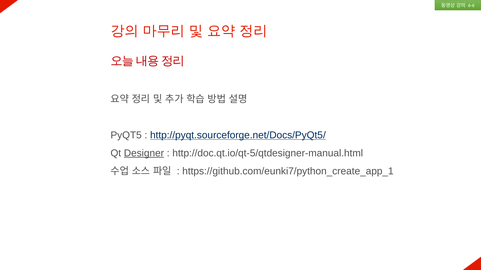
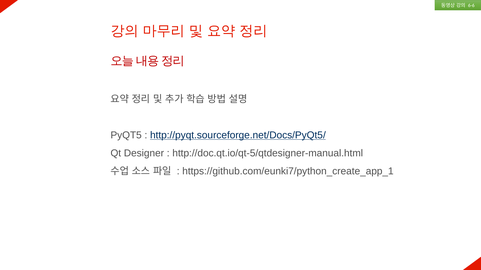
Designer underline: present -> none
